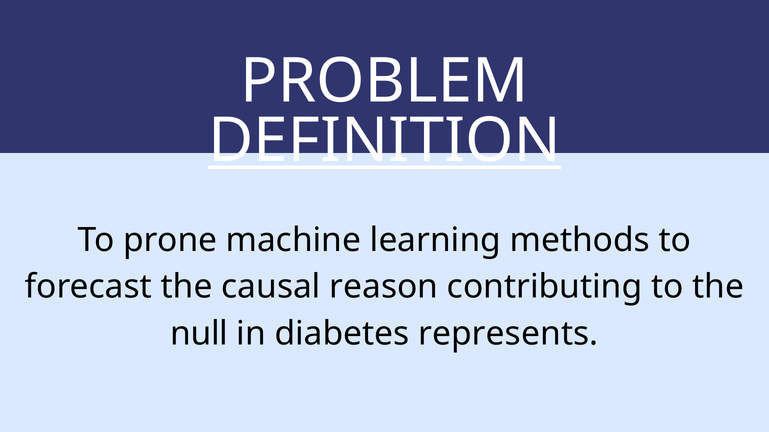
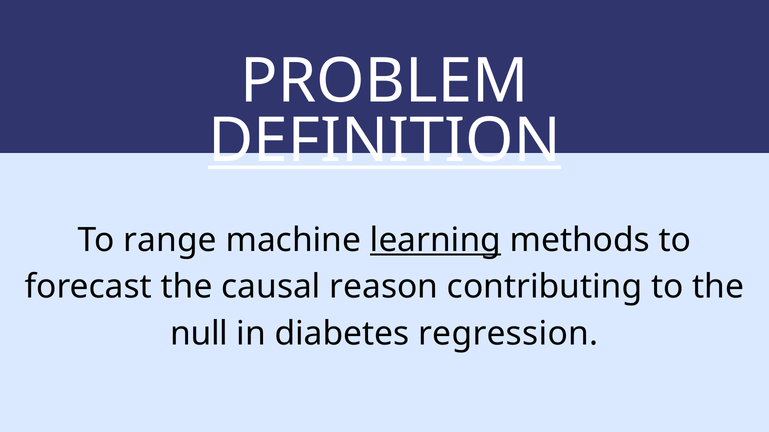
prone: prone -> range
learning underline: none -> present
represents: represents -> regression
